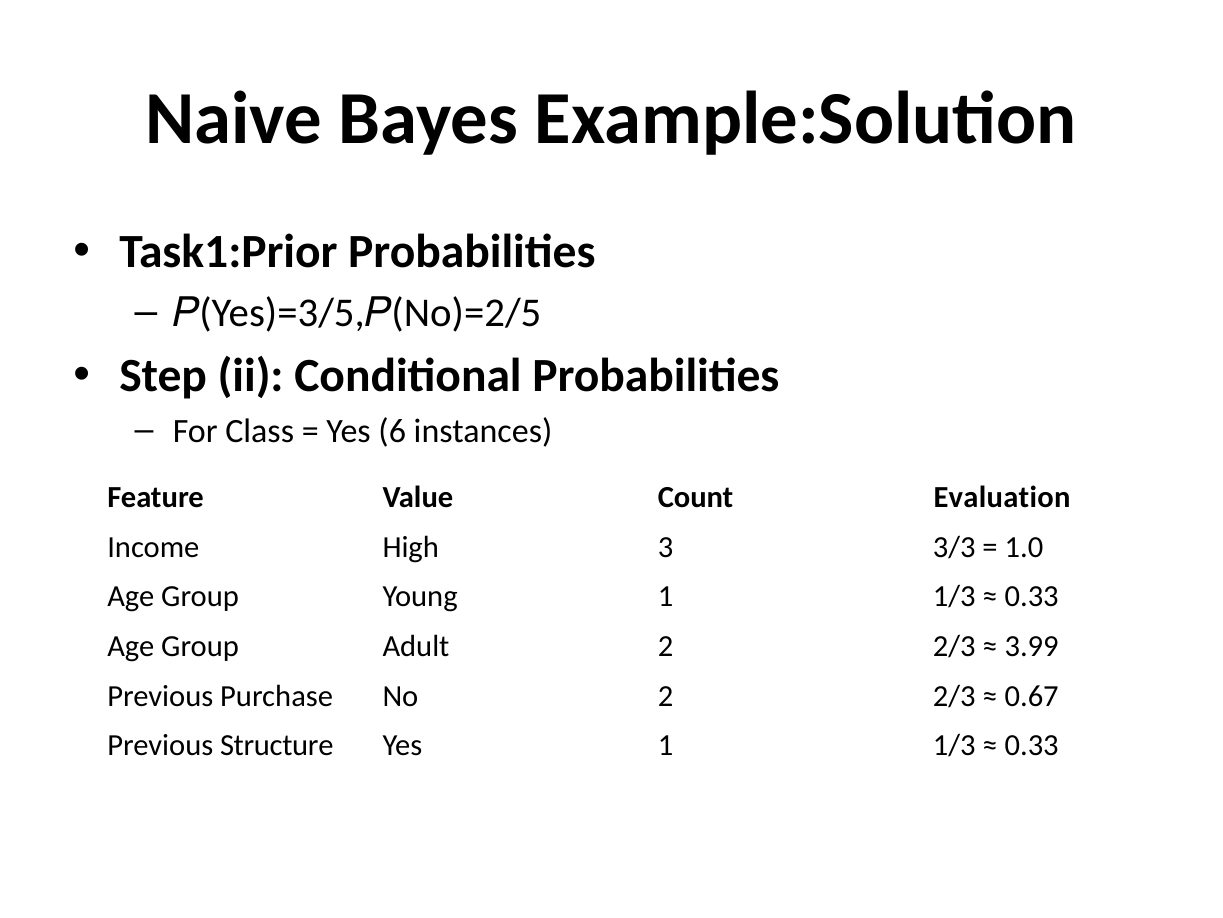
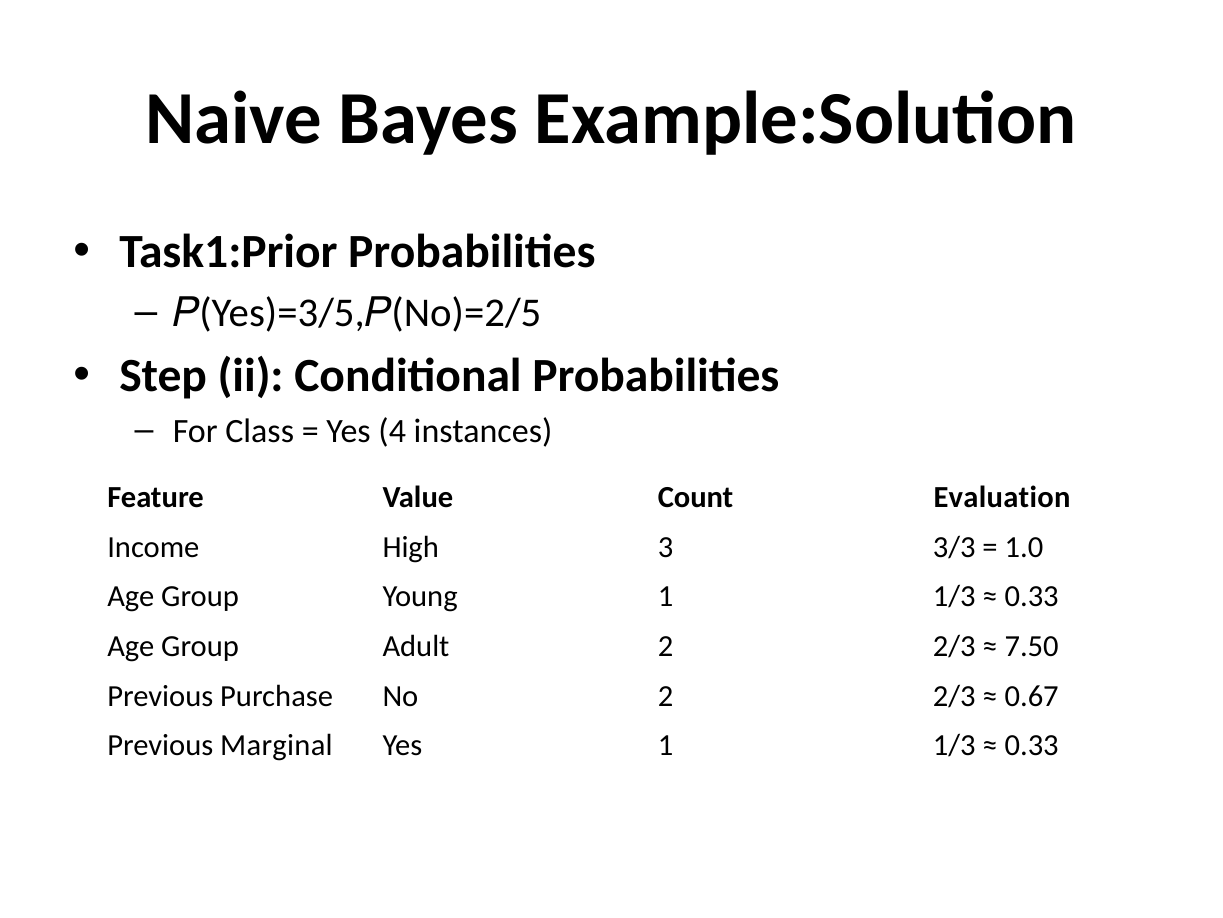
6: 6 -> 4
3.99: 3.99 -> 7.50
Structure: Structure -> Marginal
